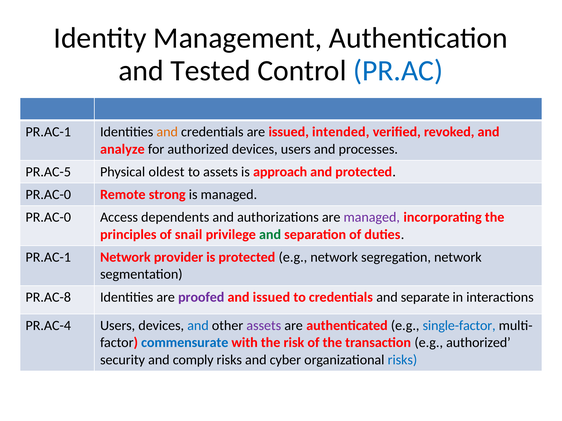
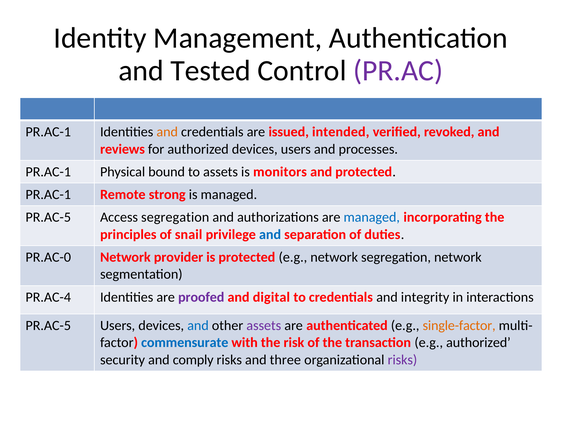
PR.AC colour: blue -> purple
analyze: analyze -> reviews
PR.AC-5 at (48, 172): PR.AC-5 -> PR.AC-1
oldest: oldest -> bound
approach: approach -> monitors
PR.AC-0 at (48, 195): PR.AC-0 -> PR.AC-1
PR.AC-0 at (48, 218): PR.AC-0 -> PR.AC-5
Access dependents: dependents -> segregation
managed at (372, 218) colour: purple -> blue
and at (270, 235) colour: green -> blue
PR.AC-1 at (48, 258): PR.AC-1 -> PR.AC-0
PR.AC-8: PR.AC-8 -> PR.AC-4
and issued: issued -> digital
separate: separate -> integrity
PR.AC-4 at (48, 326): PR.AC-4 -> PR.AC-5
single-factor colour: blue -> orange
cyber: cyber -> three
risks at (402, 360) colour: blue -> purple
